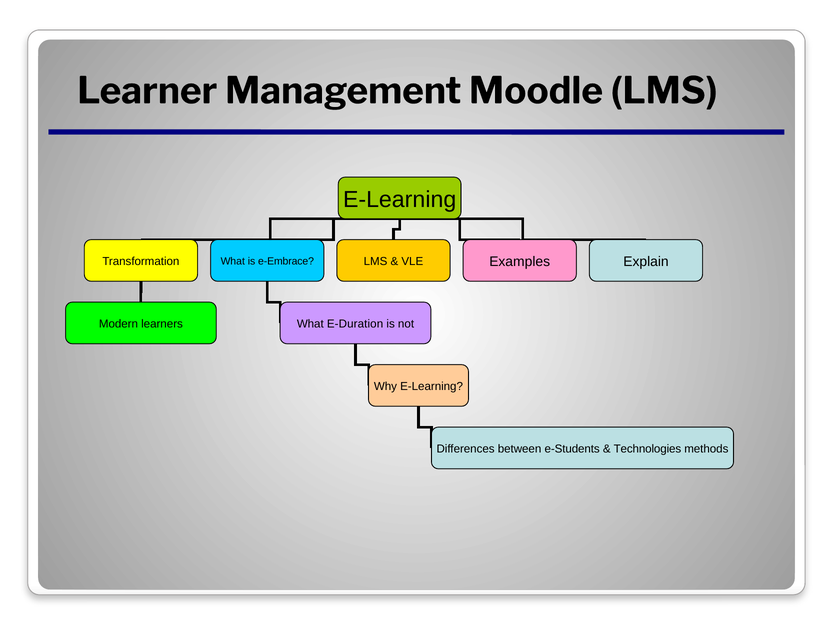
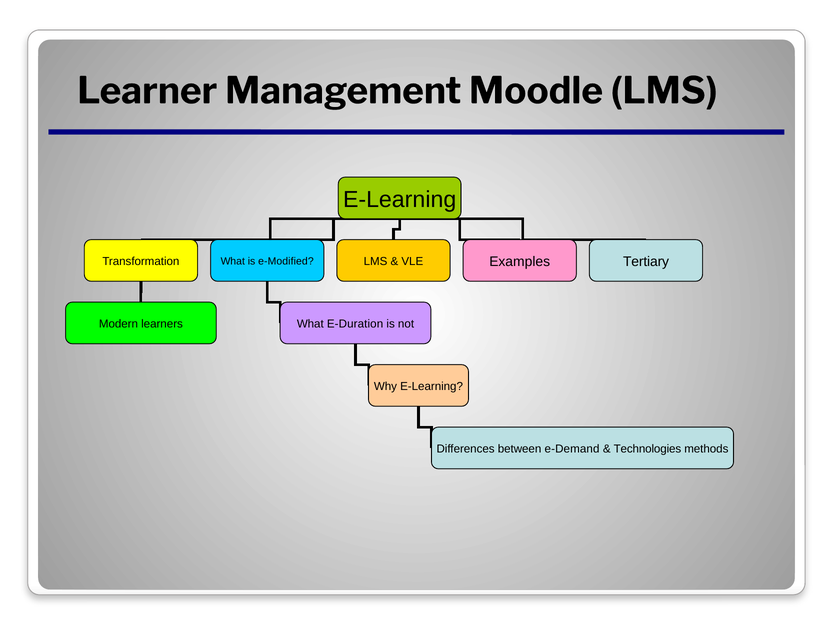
Explain: Explain -> Tertiary
e-Embrace: e-Embrace -> e-Modified
e-Students: e-Students -> e-Demand
